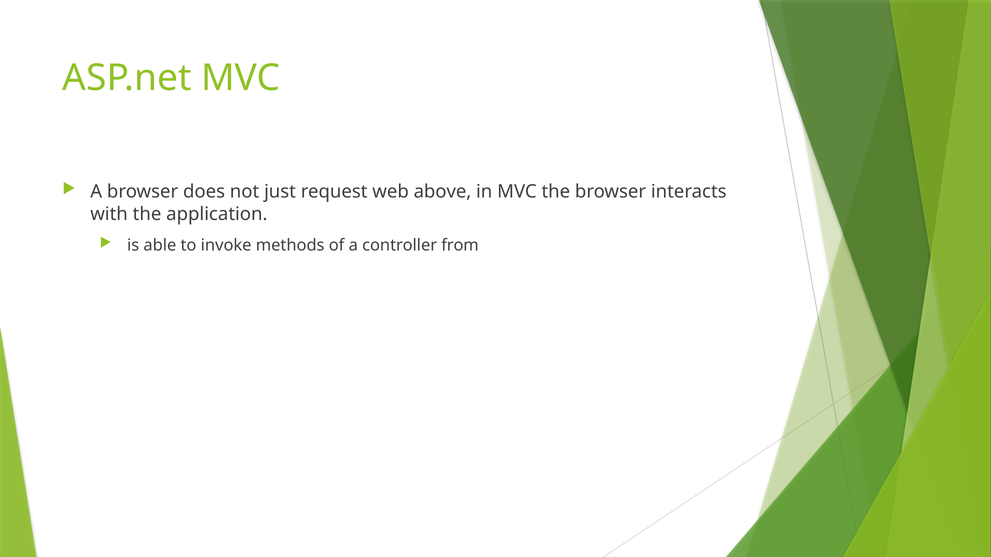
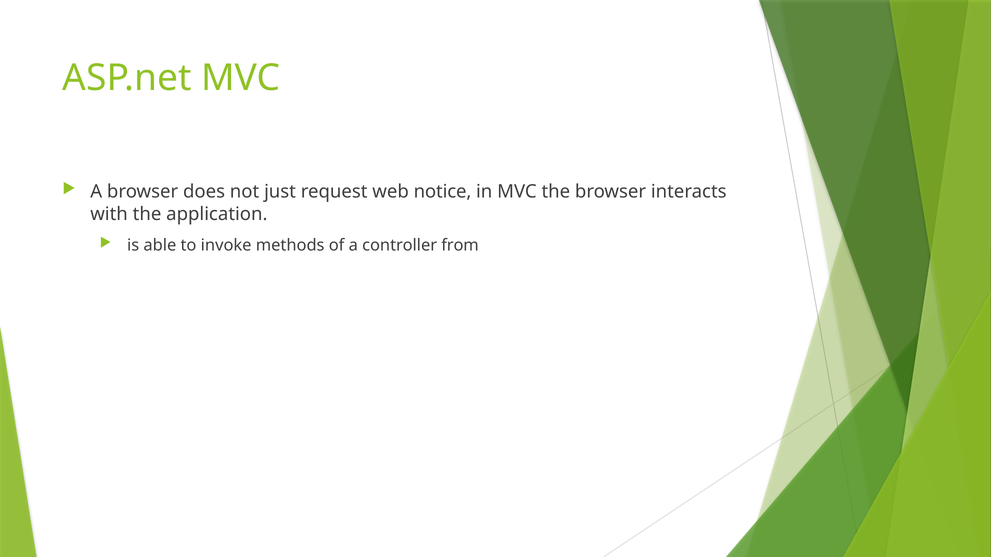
above: above -> notice
